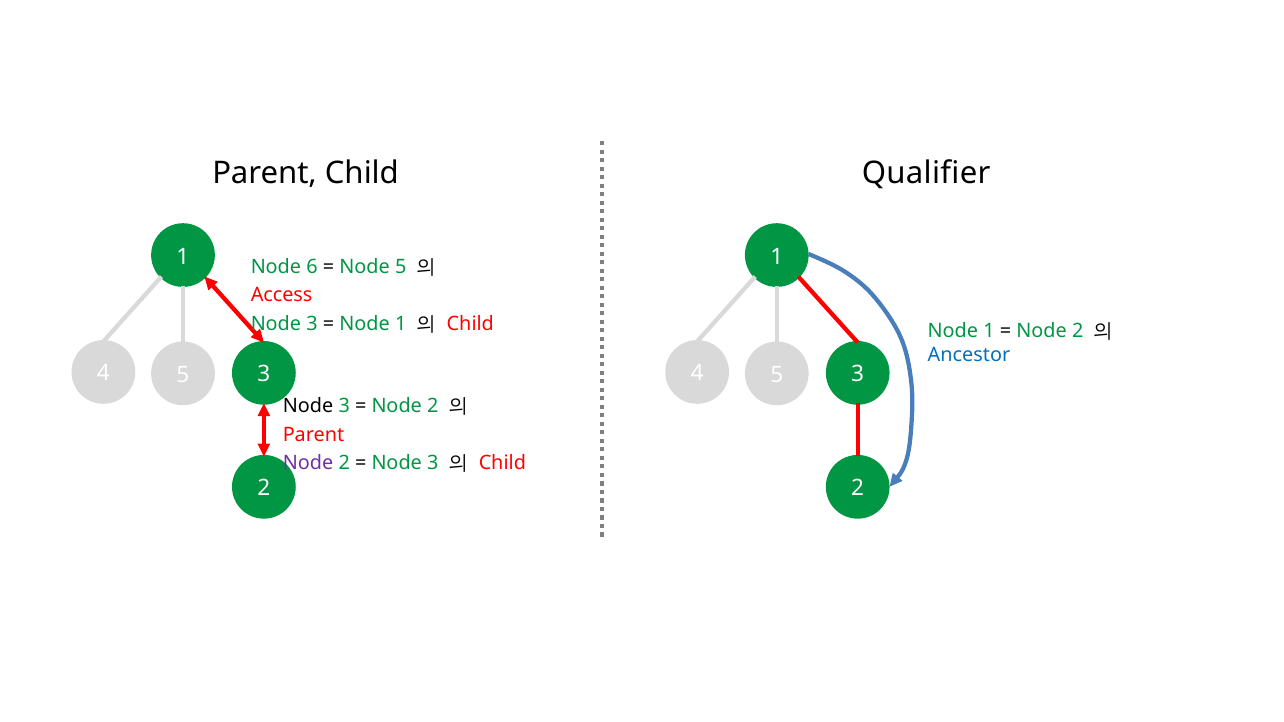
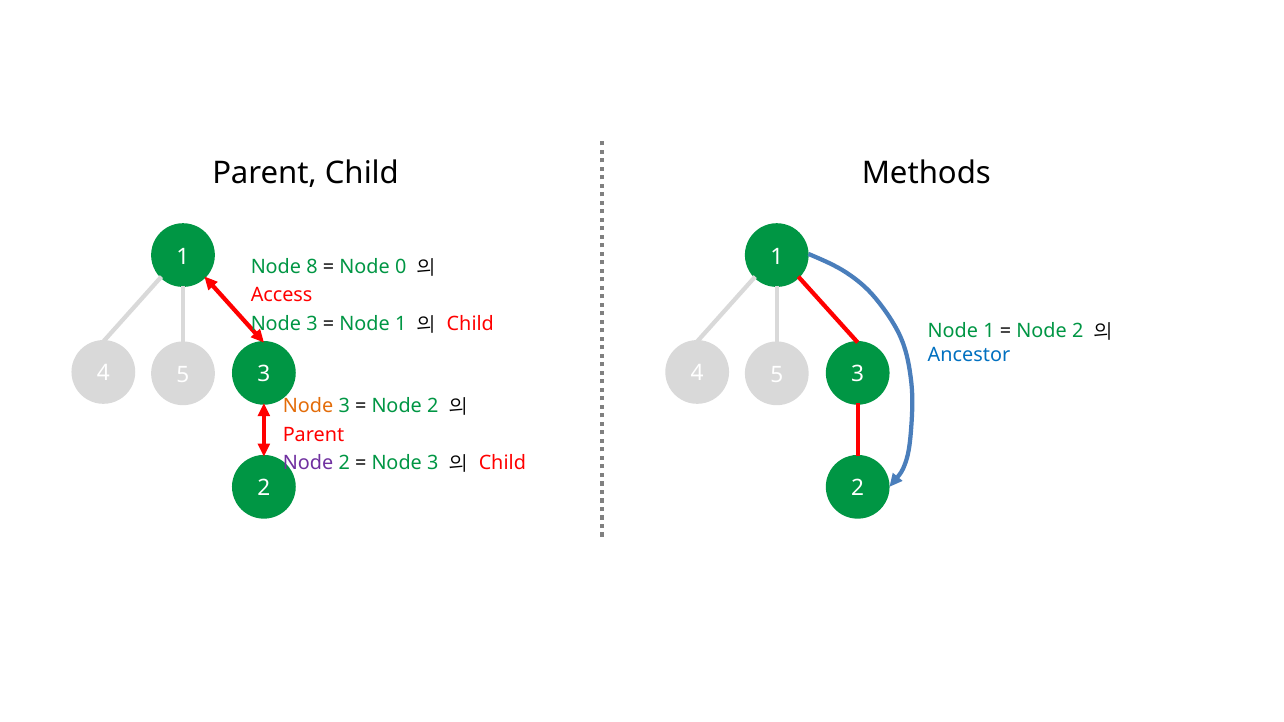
Qualifier: Qualifier -> Methods
6: 6 -> 8
Node 5: 5 -> 0
Node at (308, 406) colour: black -> orange
